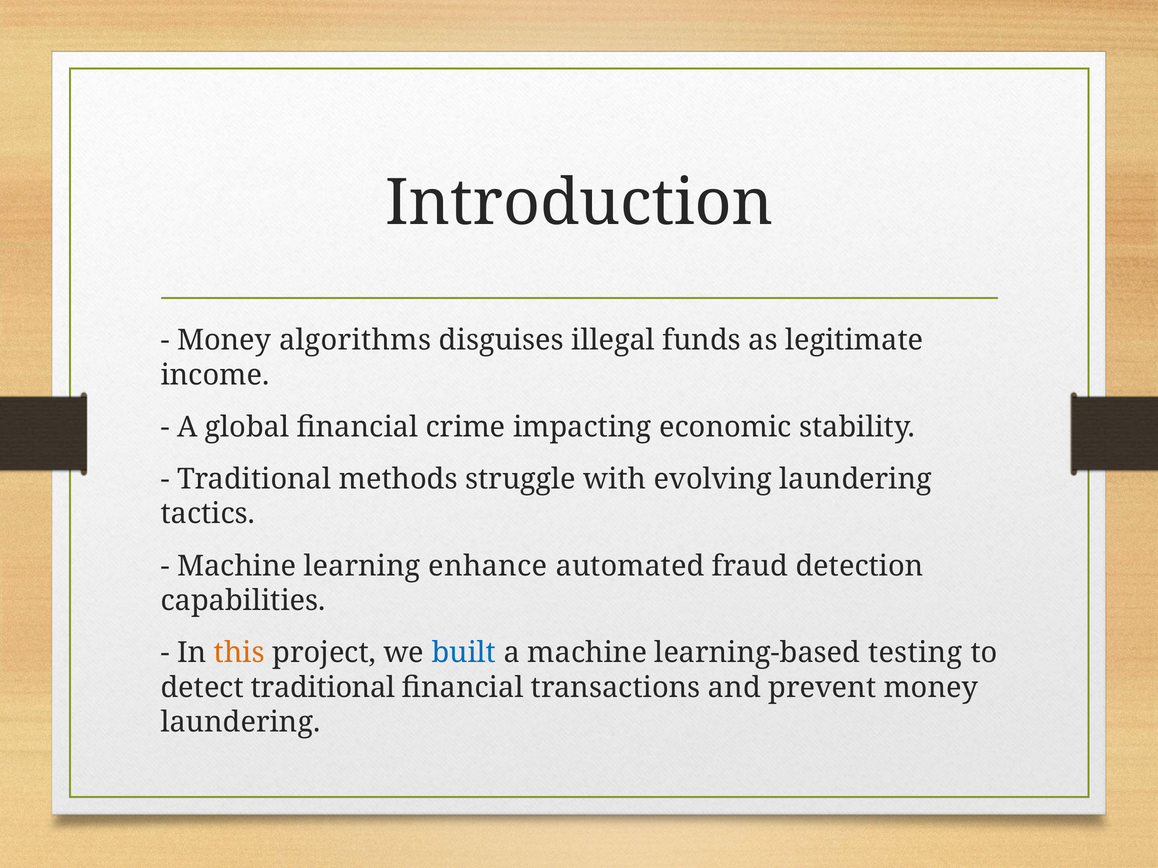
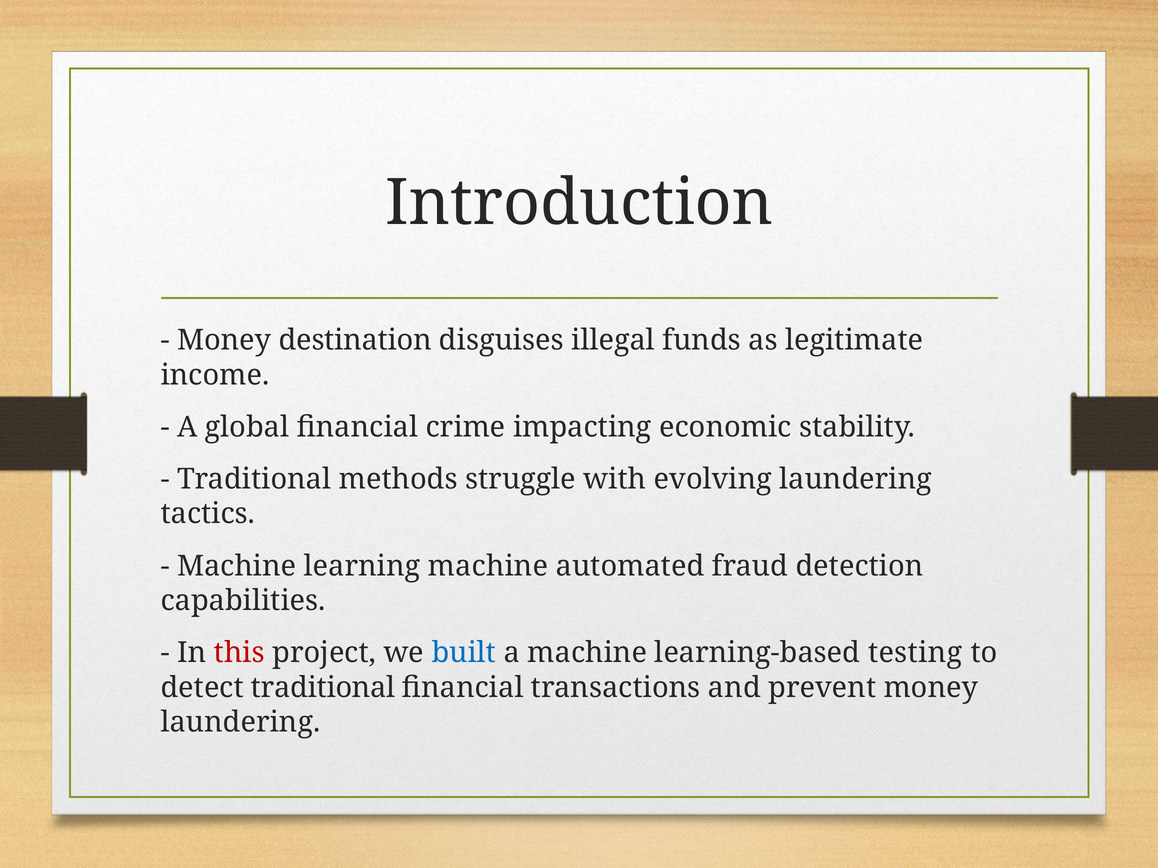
algorithms: algorithms -> destination
learning enhance: enhance -> machine
this colour: orange -> red
